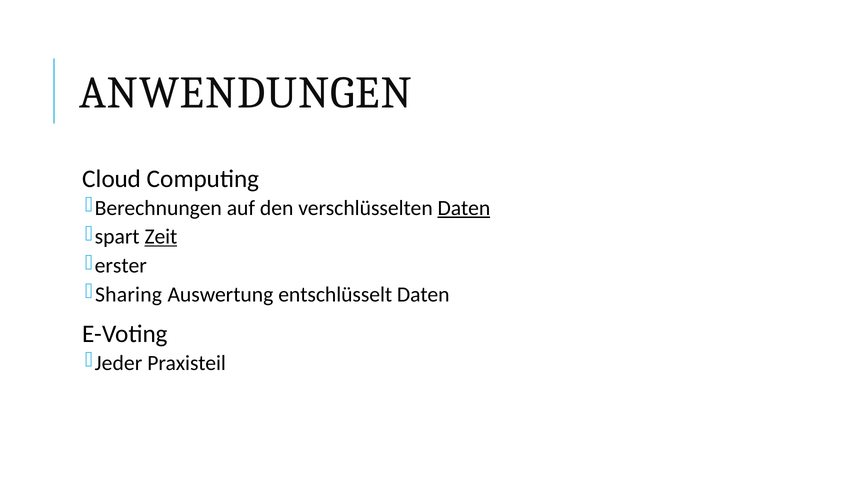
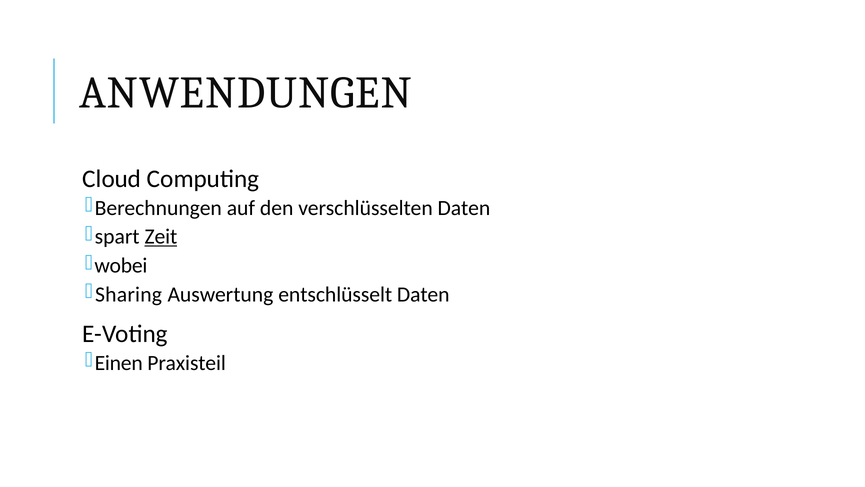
Daten at (464, 208) underline: present -> none
erster: erster -> wobei
Jeder: Jeder -> Einen
